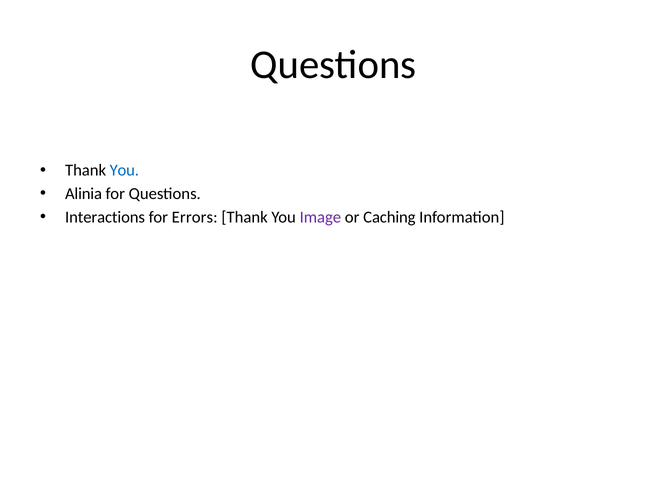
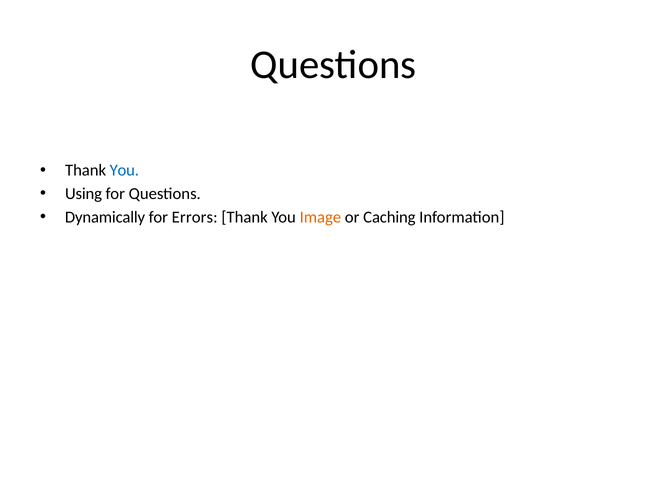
Alinia: Alinia -> Using
Interactions: Interactions -> Dynamically
Image colour: purple -> orange
